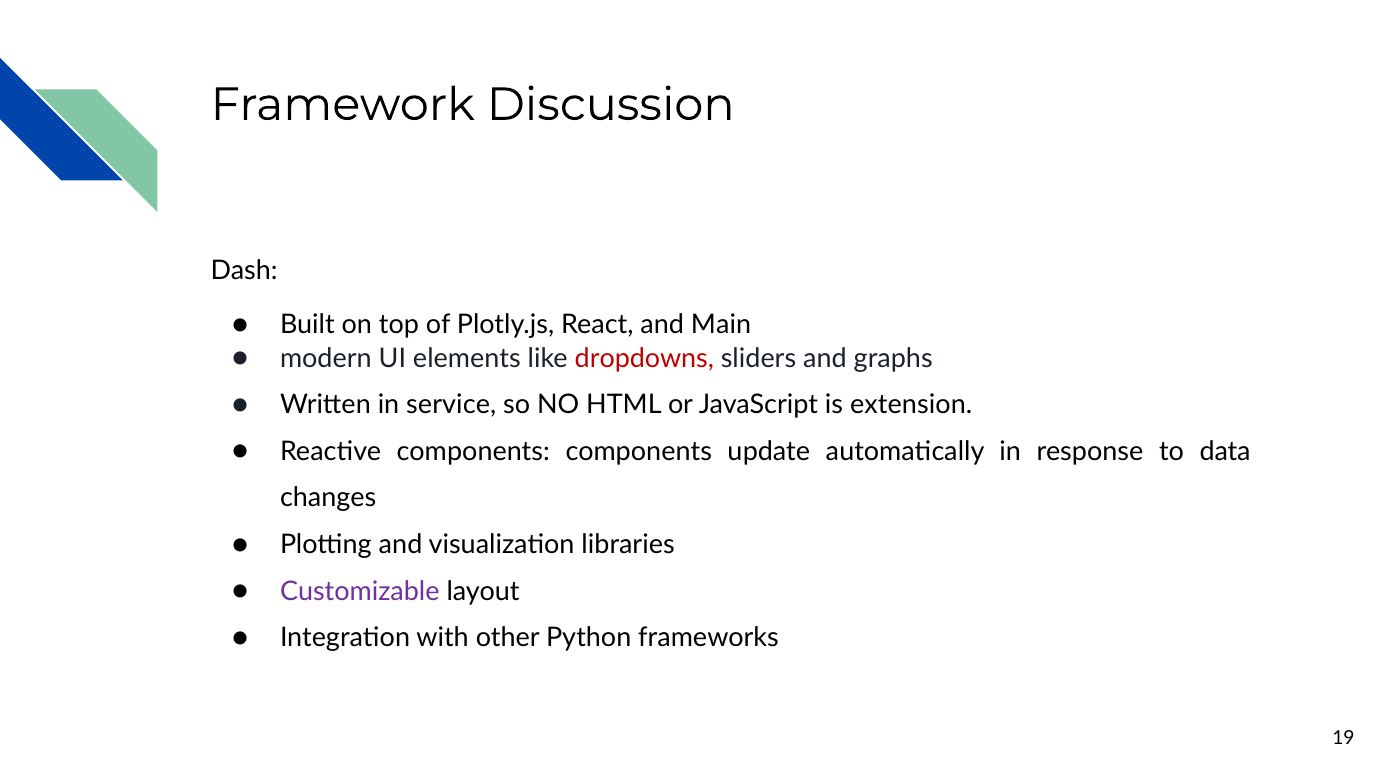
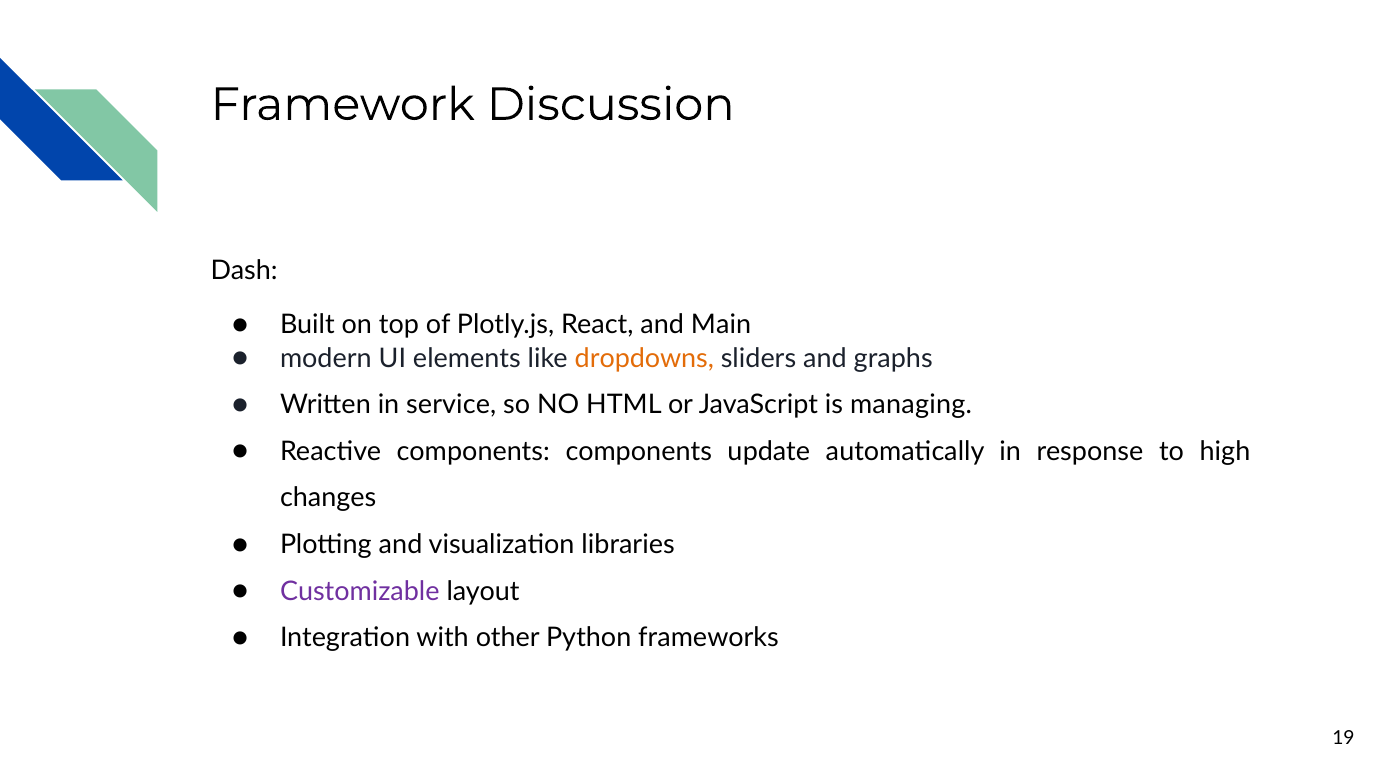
dropdowns colour: red -> orange
extension: extension -> managing
data: data -> high
